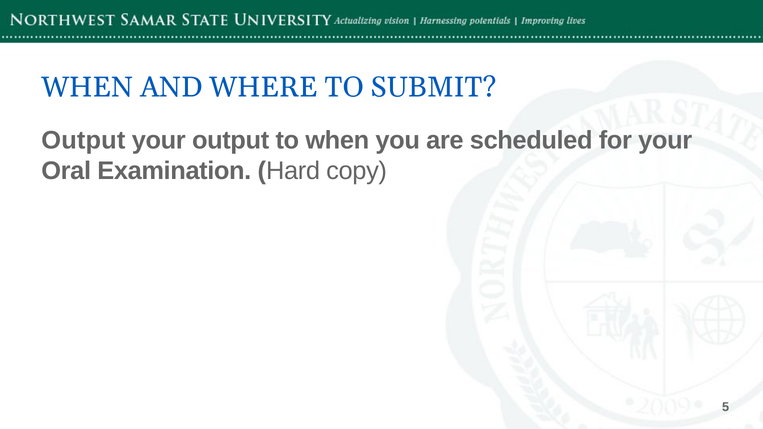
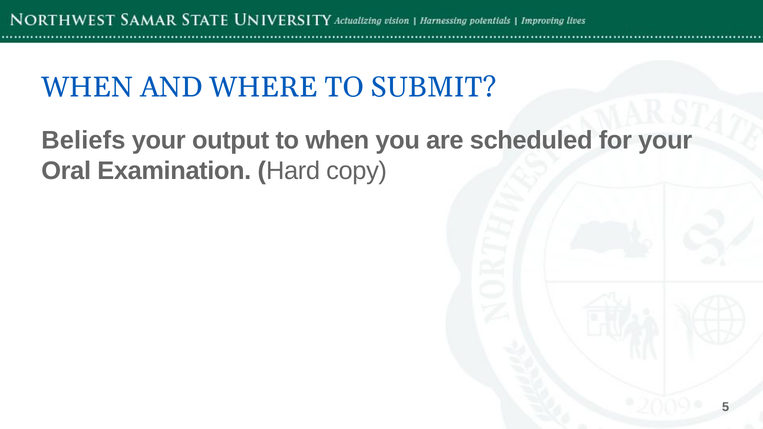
Output at (83, 140): Output -> Beliefs
